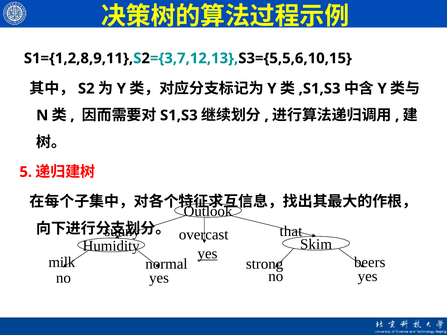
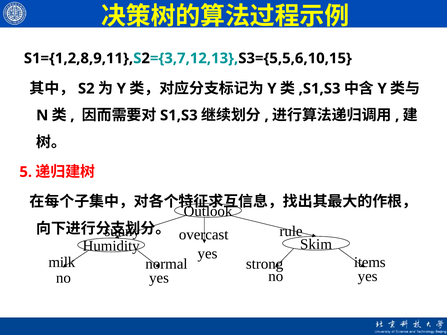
that: that -> rule
yes at (207, 254) underline: present -> none
beers: beers -> items
